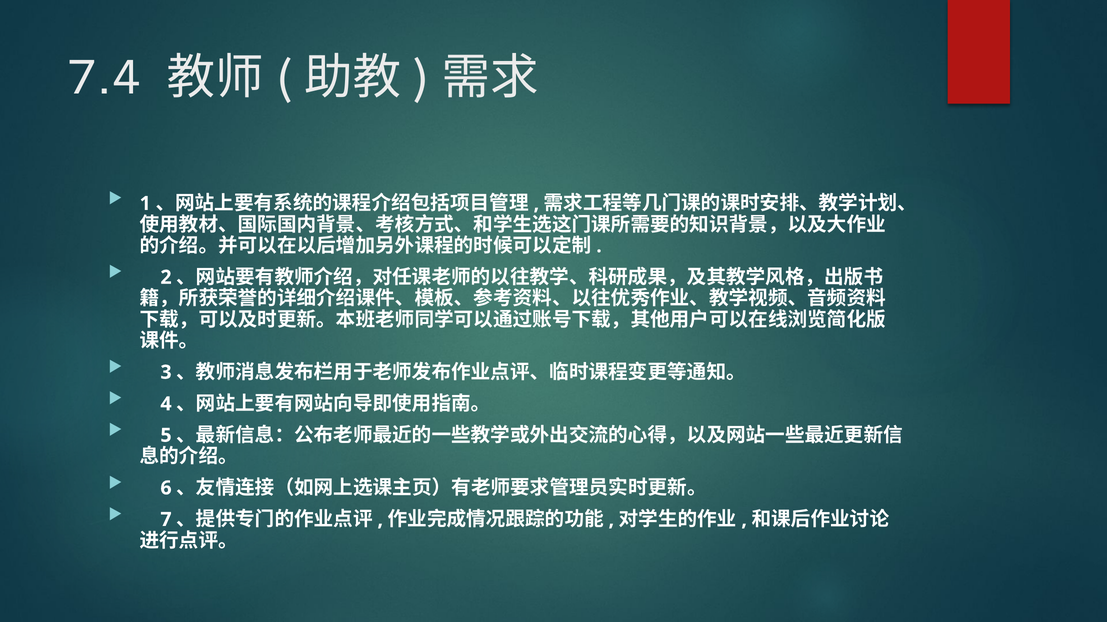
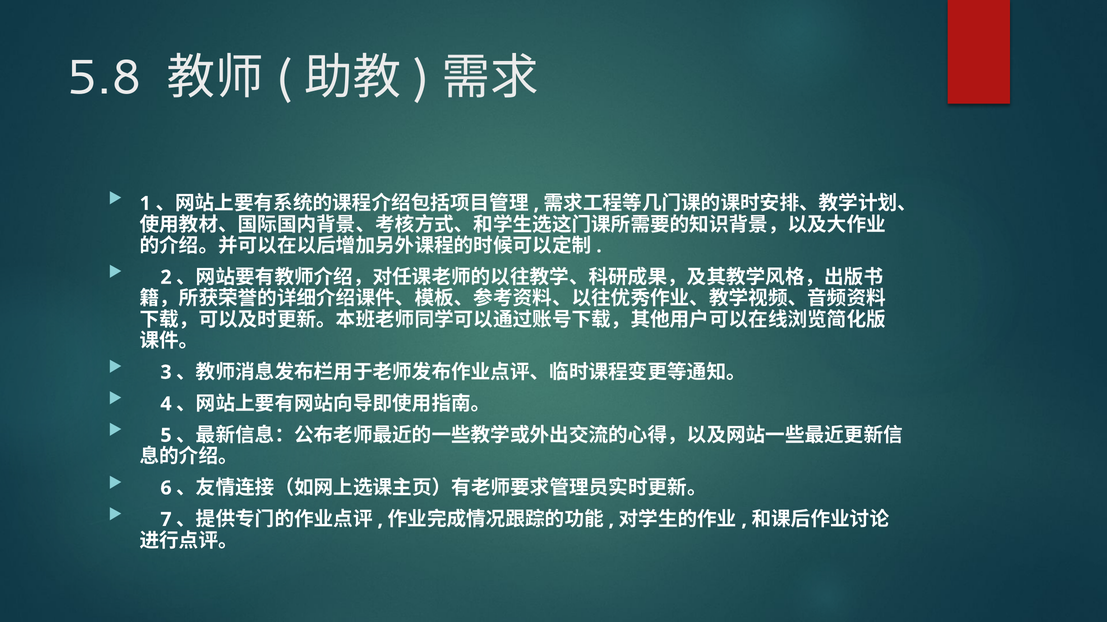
7.4: 7.4 -> 5.8
